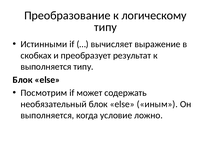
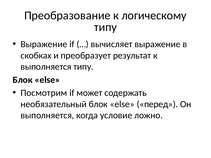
Истинными at (44, 44): Истинными -> Выражение
иным: иным -> перед
